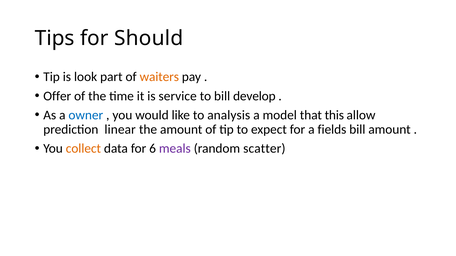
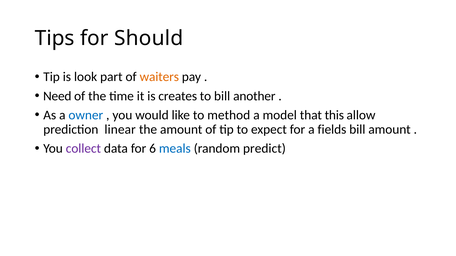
Offer: Offer -> Need
service: service -> creates
develop: develop -> another
analysis: analysis -> method
collect colour: orange -> purple
meals colour: purple -> blue
scatter: scatter -> predict
